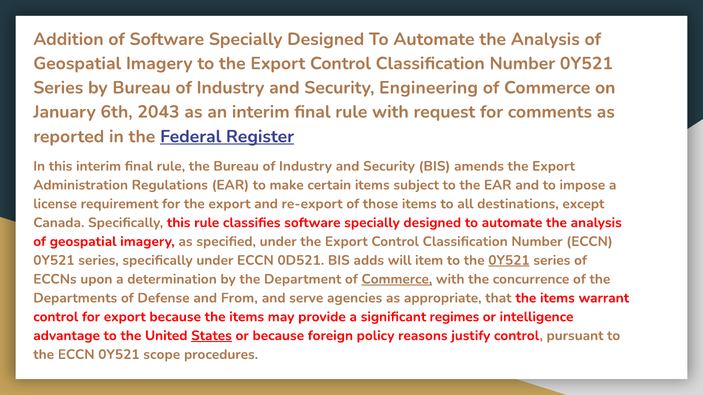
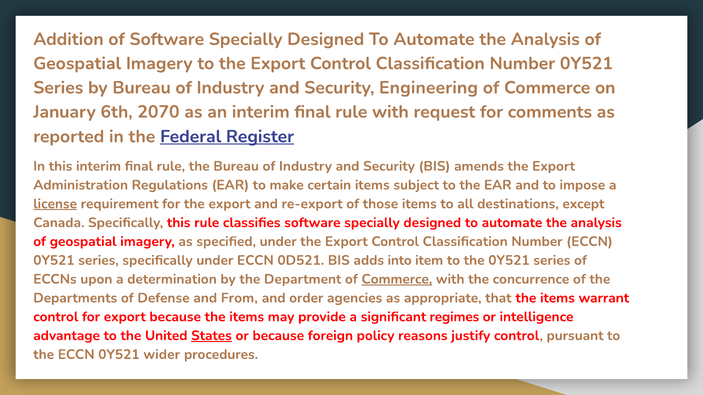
2043: 2043 -> 2070
license underline: none -> present
will: will -> into
0Y521 at (509, 261) underline: present -> none
serve: serve -> order
scope: scope -> wider
